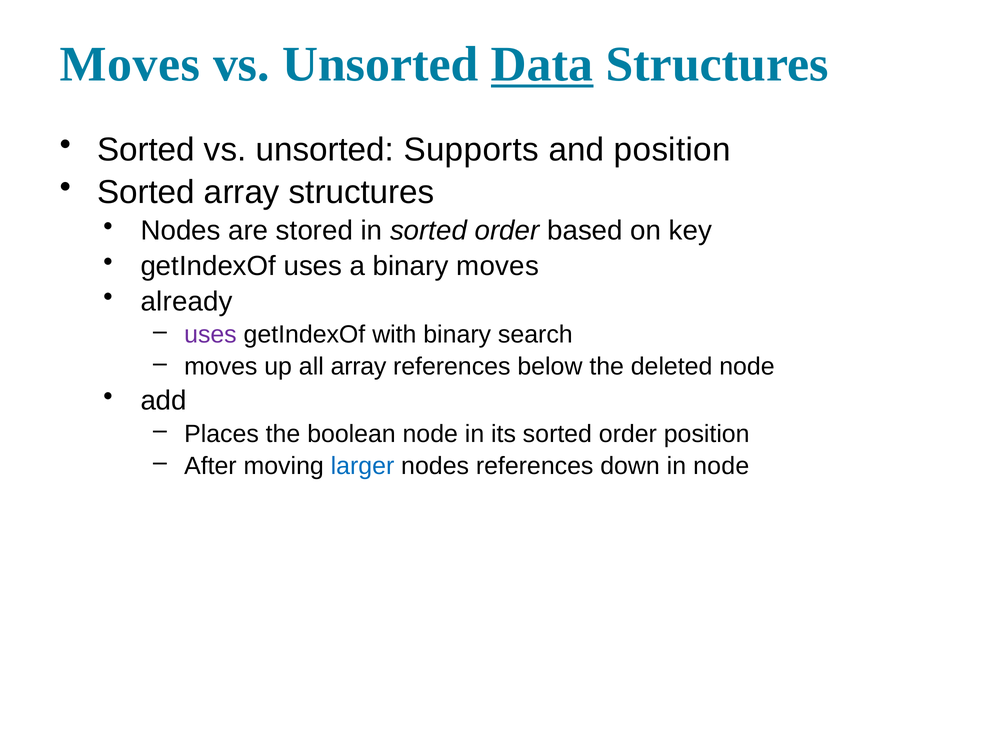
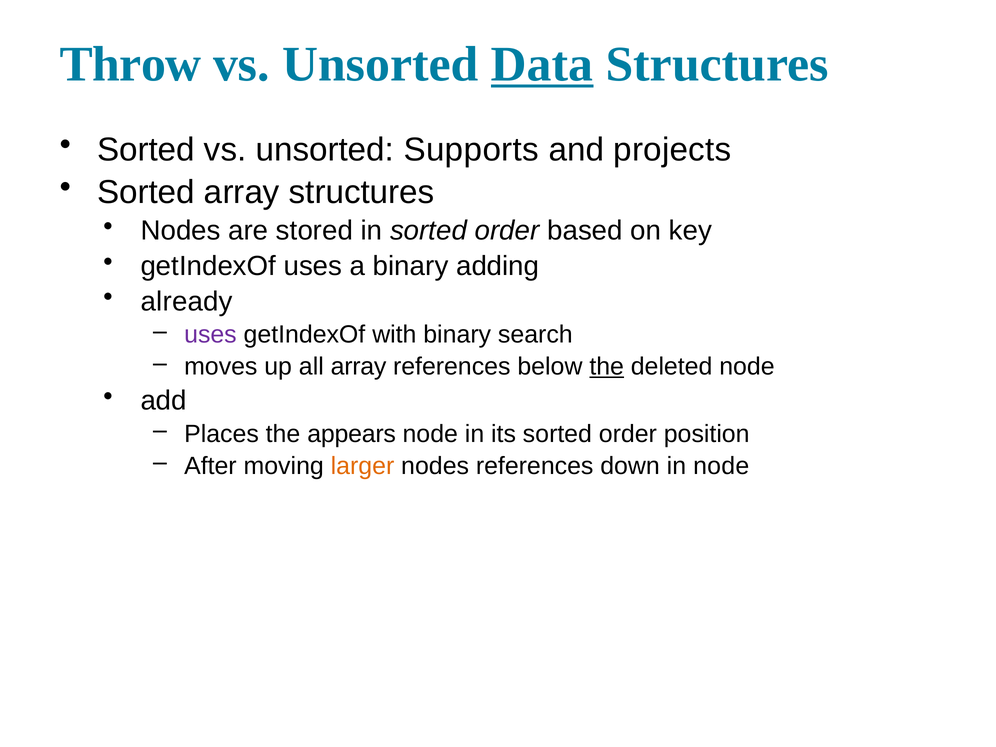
Moves at (130, 65): Moves -> Throw
and position: position -> projects
binary moves: moves -> adding
the at (607, 367) underline: none -> present
boolean: boolean -> appears
larger colour: blue -> orange
